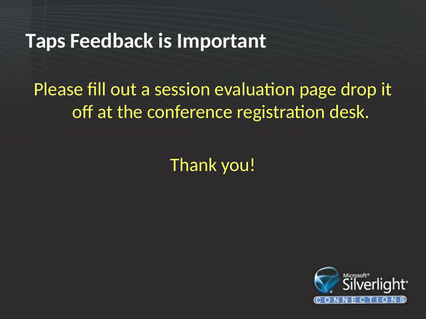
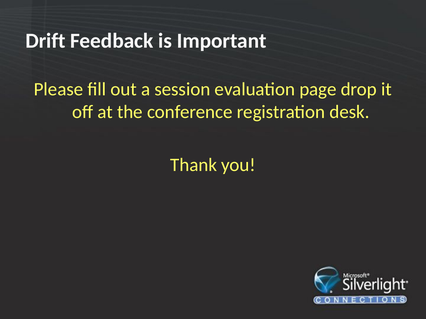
Taps: Taps -> Drift
